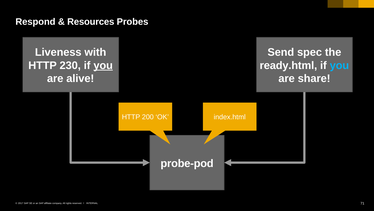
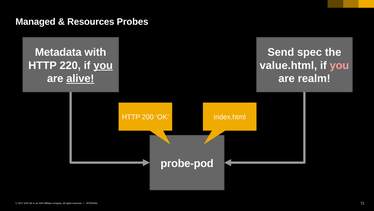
Respond: Respond -> Managed
Liveness: Liveness -> Metadata
230: 230 -> 220
ready.html: ready.html -> value.html
you at (339, 65) colour: light blue -> pink
alive underline: none -> present
share: share -> realm
